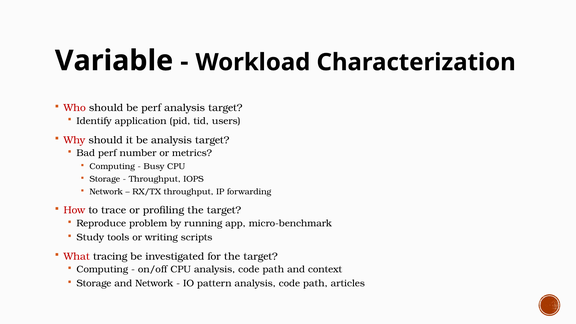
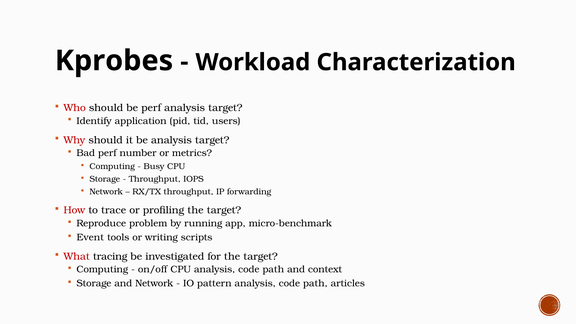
Variable: Variable -> Kprobes
Study: Study -> Event
